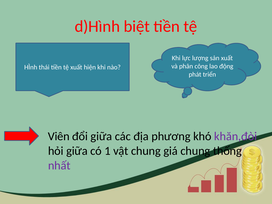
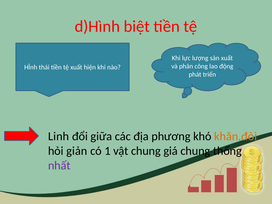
Viên: Viên -> Linh
khăn,đòi colour: purple -> orange
hỏi giữa: giữa -> giản
